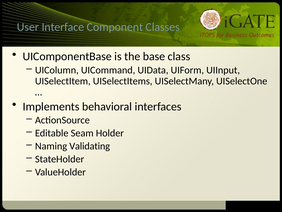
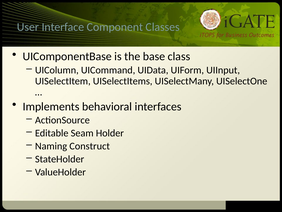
Validating: Validating -> Construct
